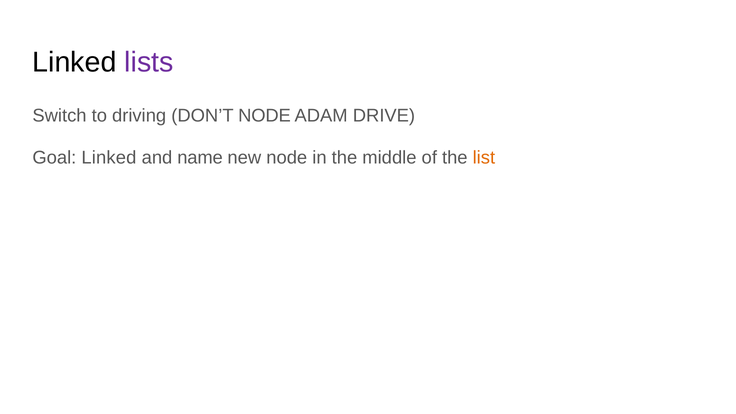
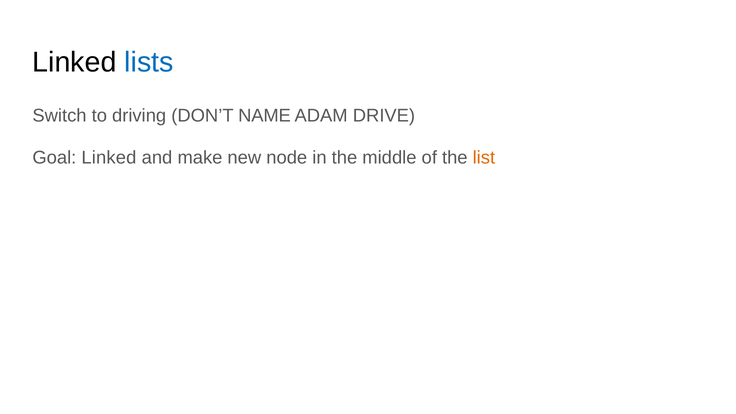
lists colour: purple -> blue
DON’T NODE: NODE -> NAME
name: name -> make
